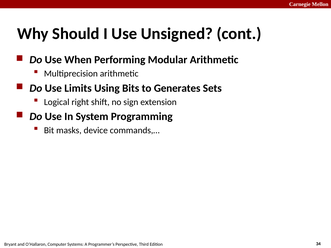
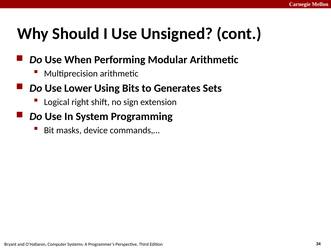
Limits: Limits -> Lower
